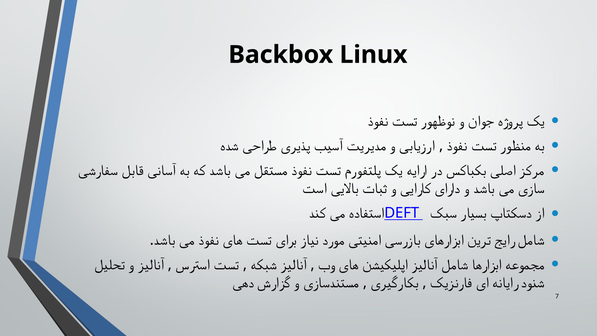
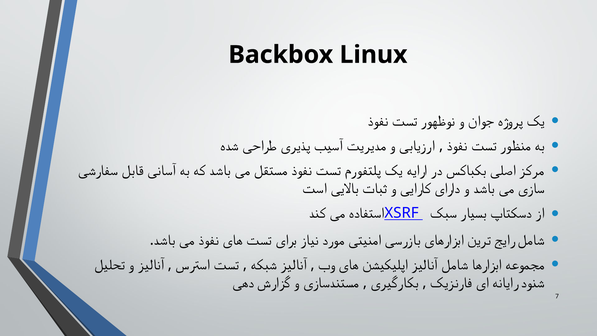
DEFT: DEFT -> XSRF
